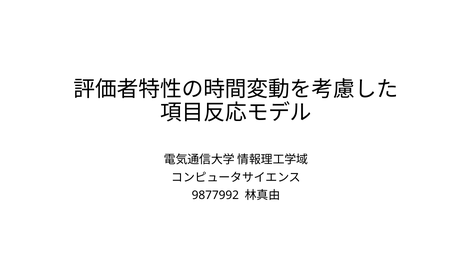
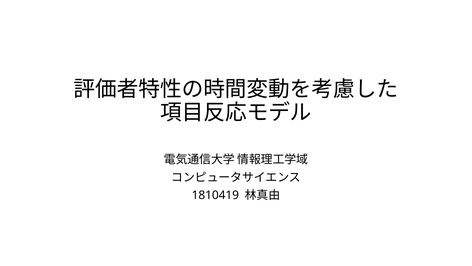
9877992: 9877992 -> 1810419
